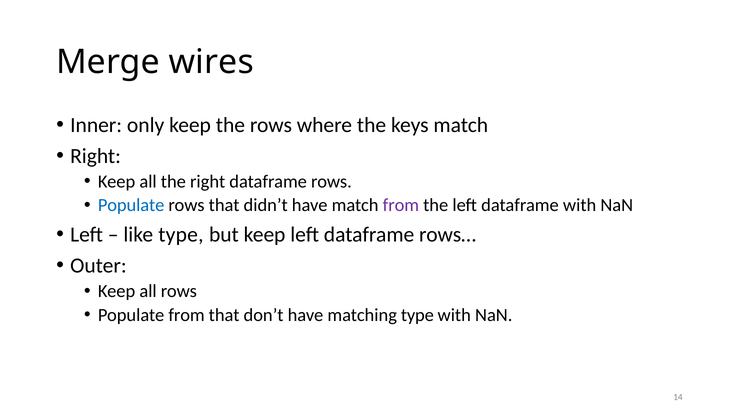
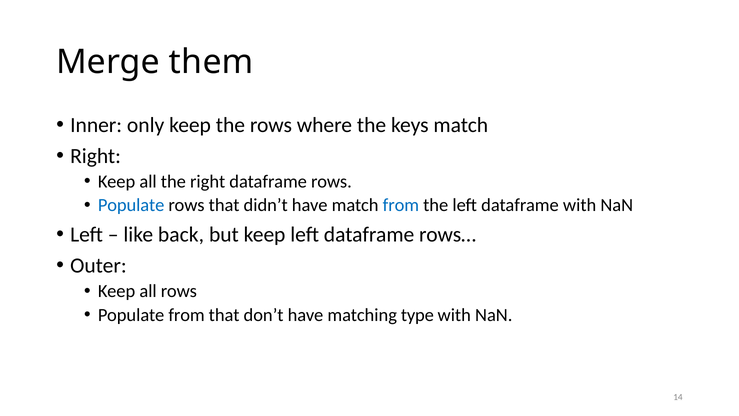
wires: wires -> them
from at (401, 205) colour: purple -> blue
like type: type -> back
